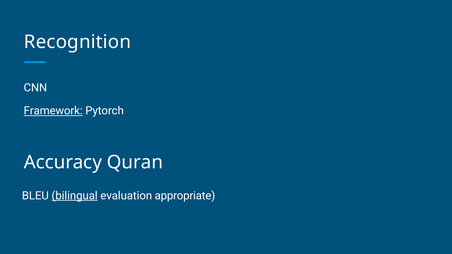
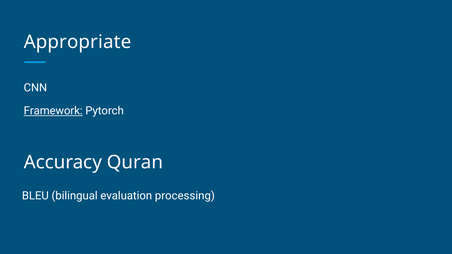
Recognition: Recognition -> Appropriate
bilingual underline: present -> none
appropriate: appropriate -> processing
